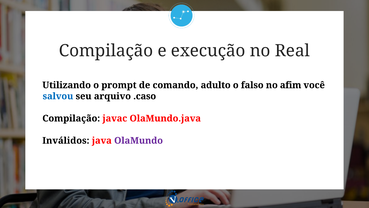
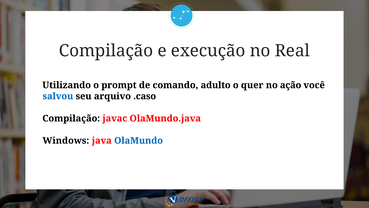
falso: falso -> quer
afim: afim -> ação
Inválidos: Inválidos -> Windows
OlaMundo colour: purple -> blue
